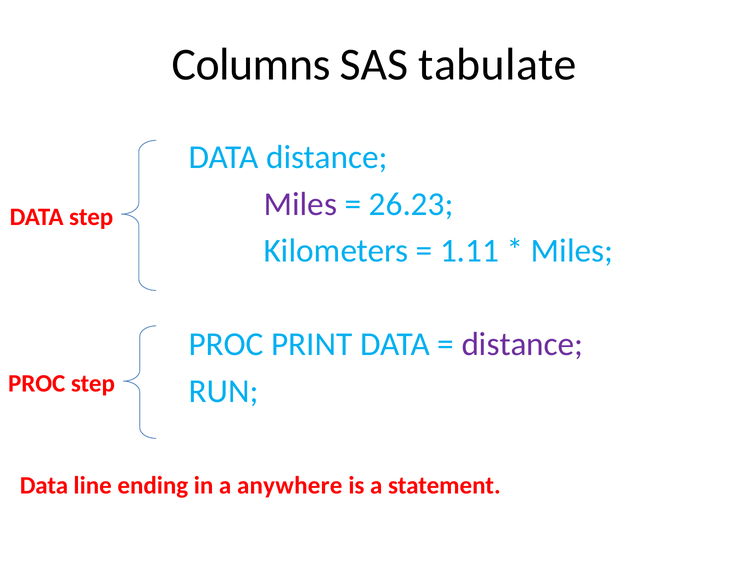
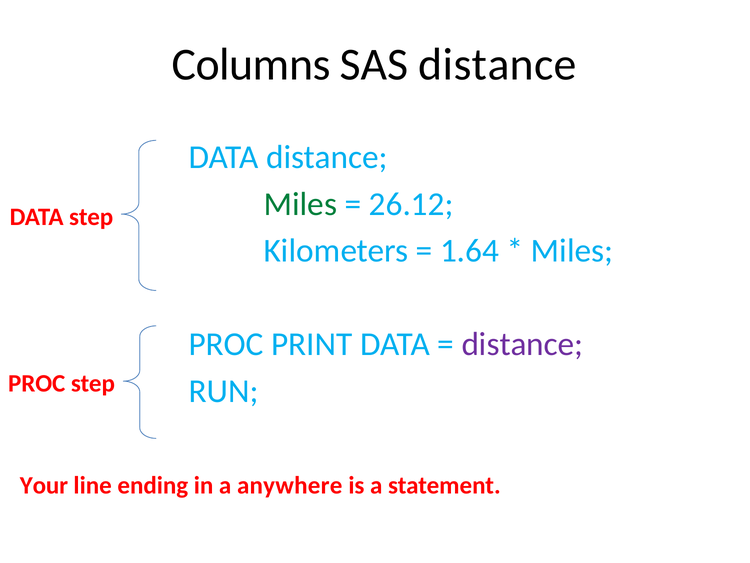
SAS tabulate: tabulate -> distance
Miles at (300, 204) colour: purple -> green
26.23: 26.23 -> 26.12
1.11: 1.11 -> 1.64
Data at (44, 485): Data -> Your
